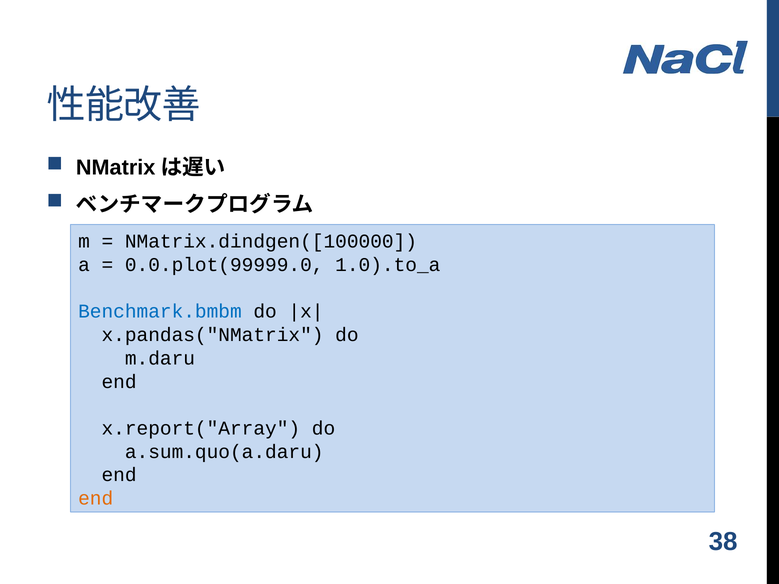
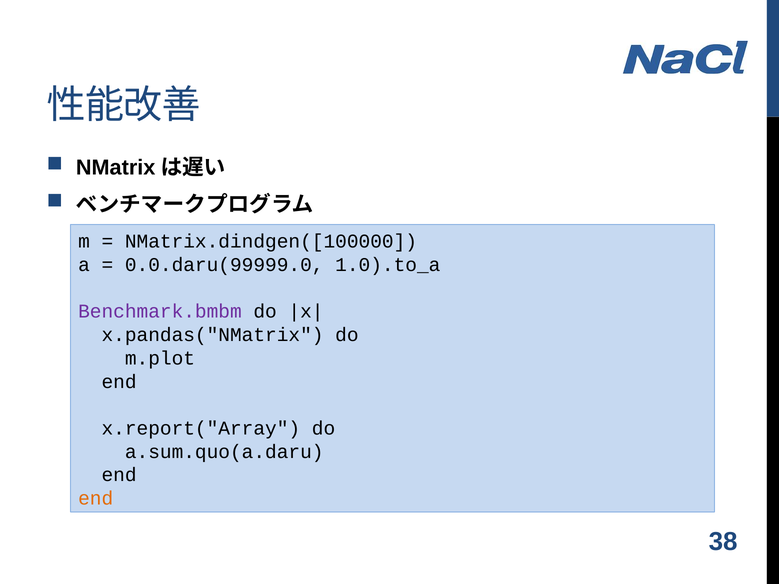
0.0.plot(99999.0: 0.0.plot(99999.0 -> 0.0.daru(99999.0
Benchmark.bmbm colour: blue -> purple
m.daru: m.daru -> m.plot
